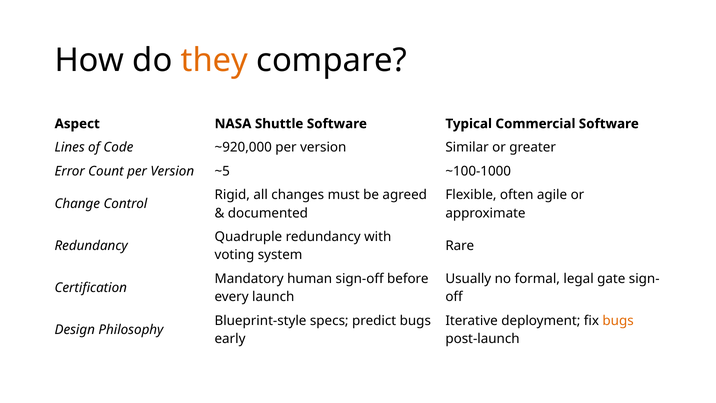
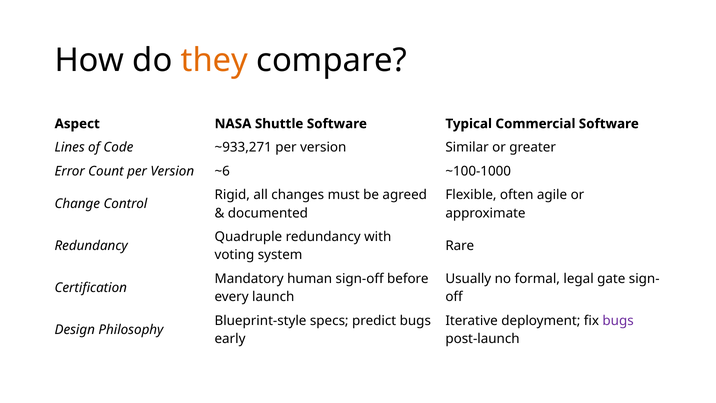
~920,000: ~920,000 -> ~933,271
~5: ~5 -> ~6
bugs at (618, 320) colour: orange -> purple
